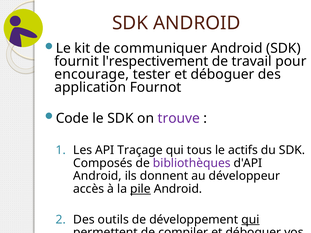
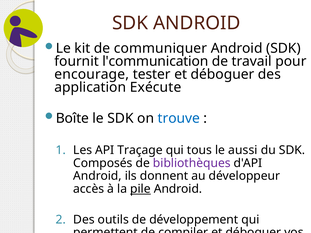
l'respectivement: l'respectivement -> l'communication
Fournot: Fournot -> Exécute
Code: Code -> Boîte
trouve colour: purple -> blue
actifs: actifs -> aussi
qui at (250, 220) underline: present -> none
